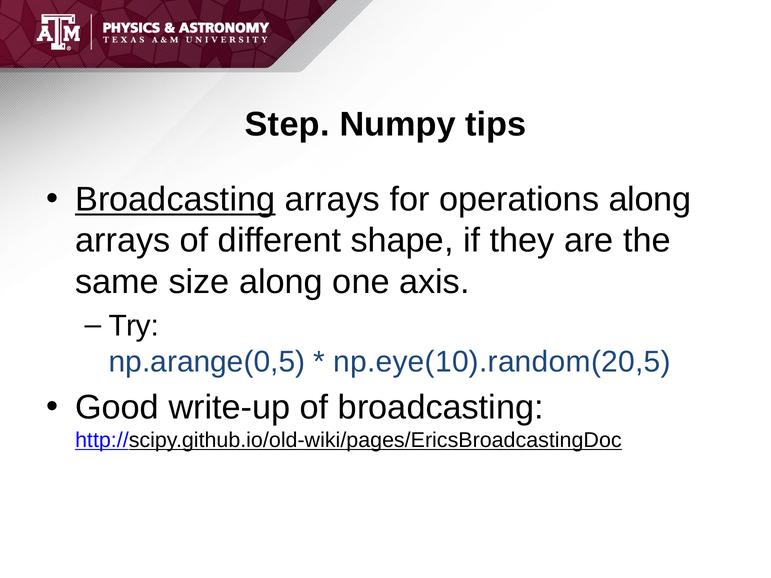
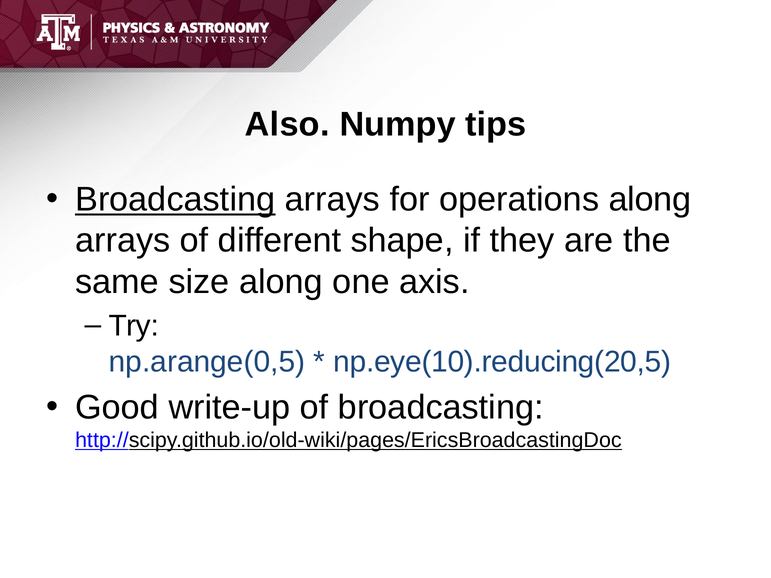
Step: Step -> Also
np.eye(10).random(20,5: np.eye(10).random(20,5 -> np.eye(10).reducing(20,5
